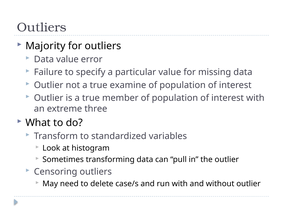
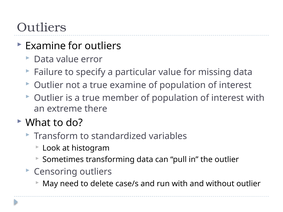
Majority at (45, 46): Majority -> Examine
three: three -> there
